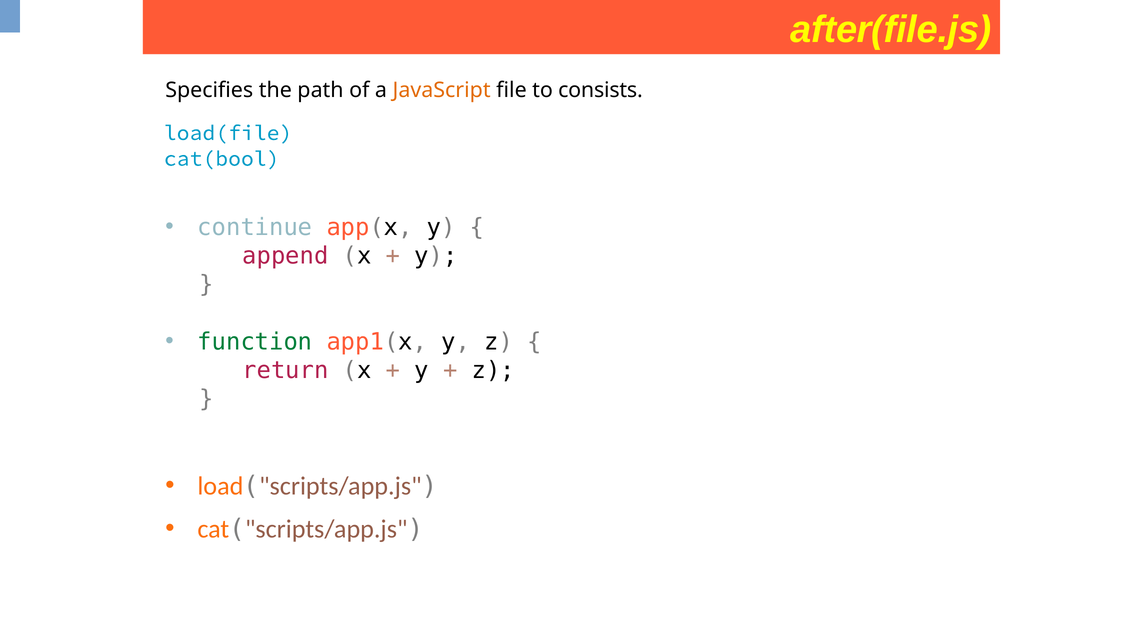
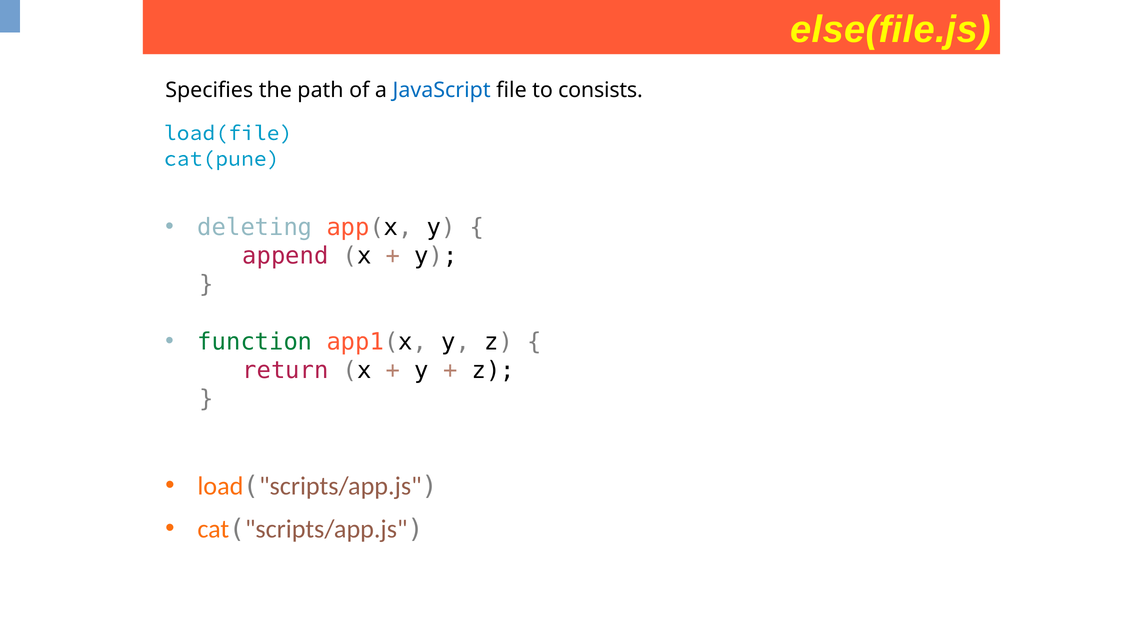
after(file.js: after(file.js -> else(file.js
JavaScript colour: orange -> blue
cat(bool: cat(bool -> cat(pune
continue: continue -> deleting
